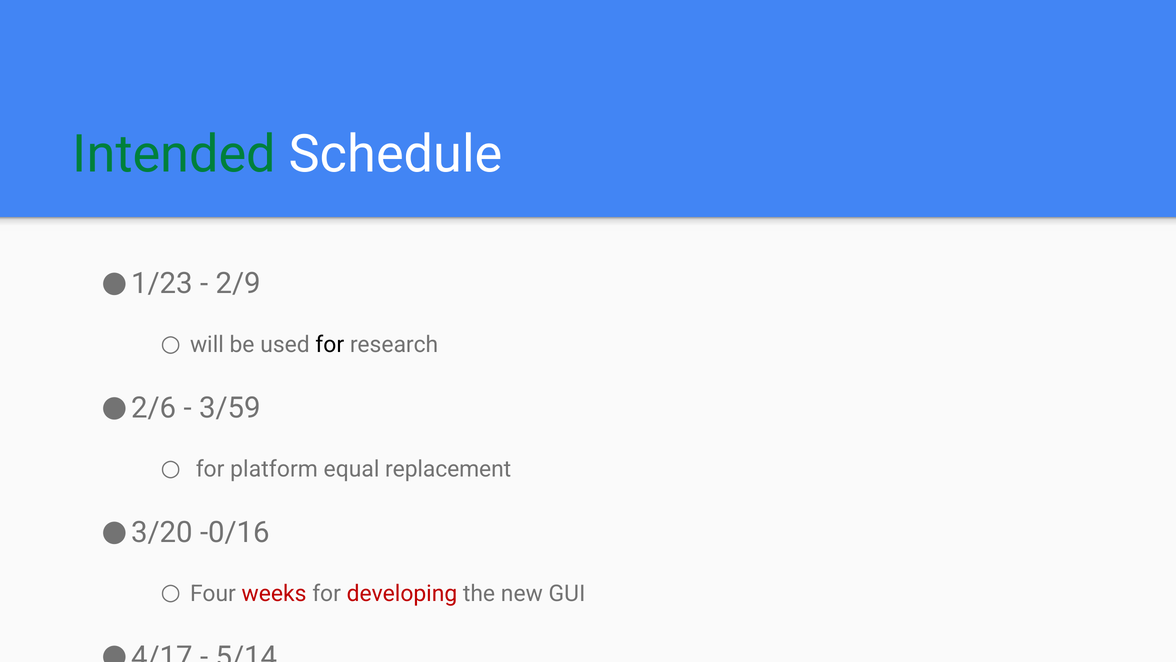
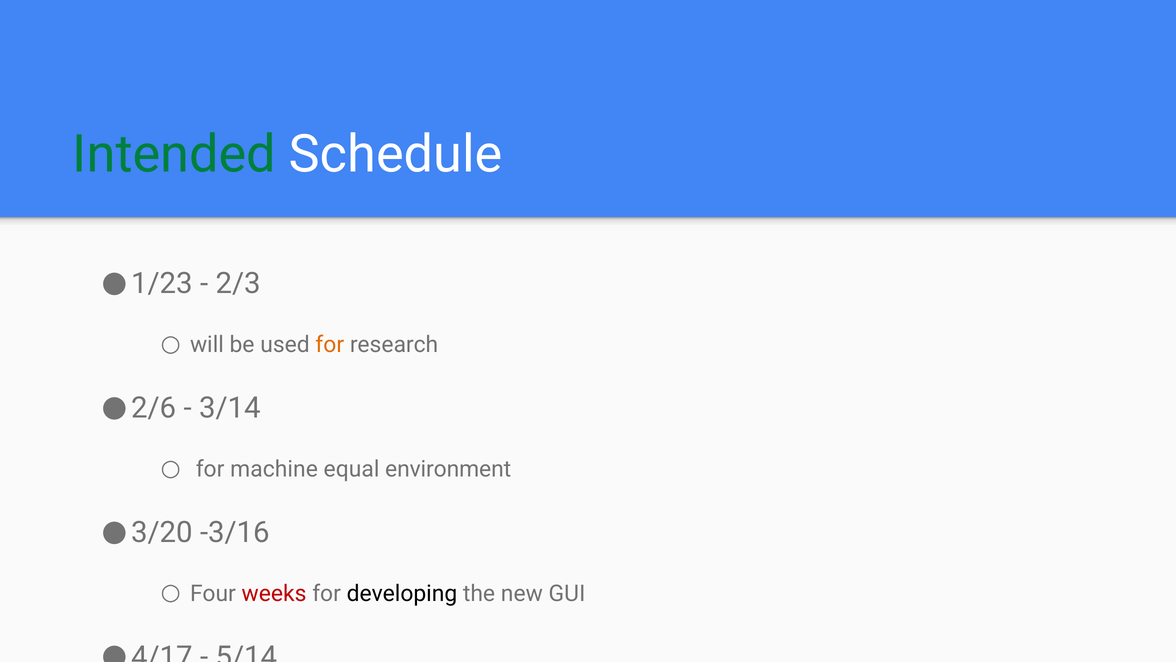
2/9: 2/9 -> 2/3
for at (330, 345) colour: black -> orange
3/59: 3/59 -> 3/14
platform: platform -> machine
replacement: replacement -> environment
-0/16: -0/16 -> -3/16
developing colour: red -> black
